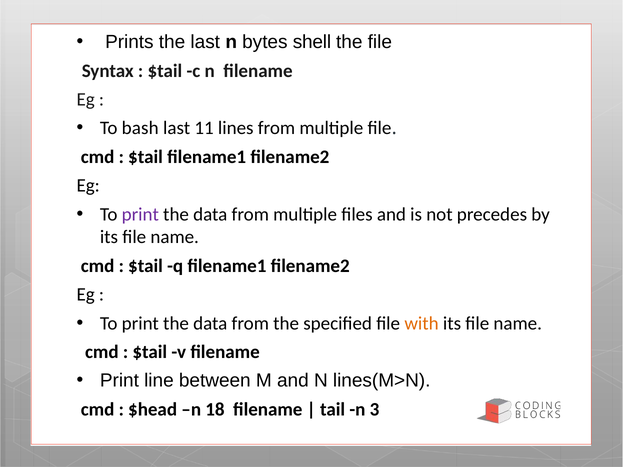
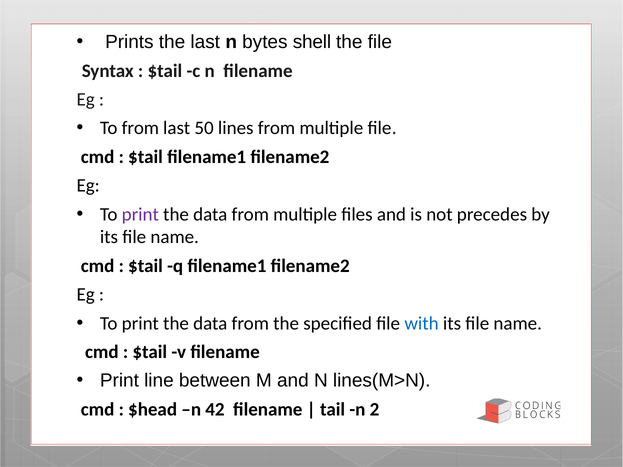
To bash: bash -> from
11: 11 -> 50
with colour: orange -> blue
18: 18 -> 42
3: 3 -> 2
